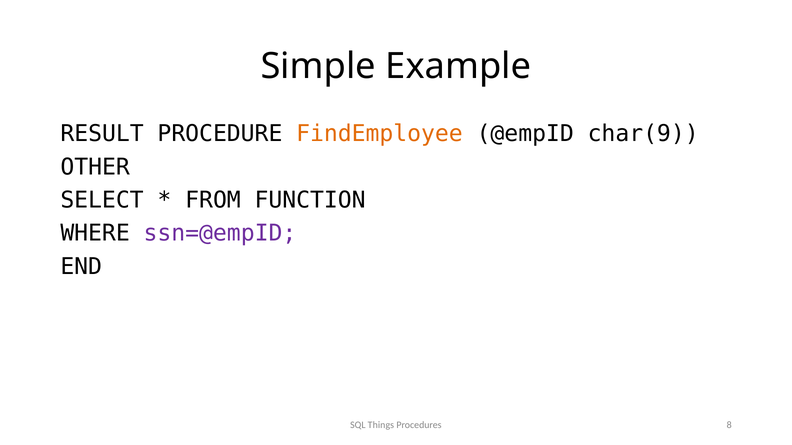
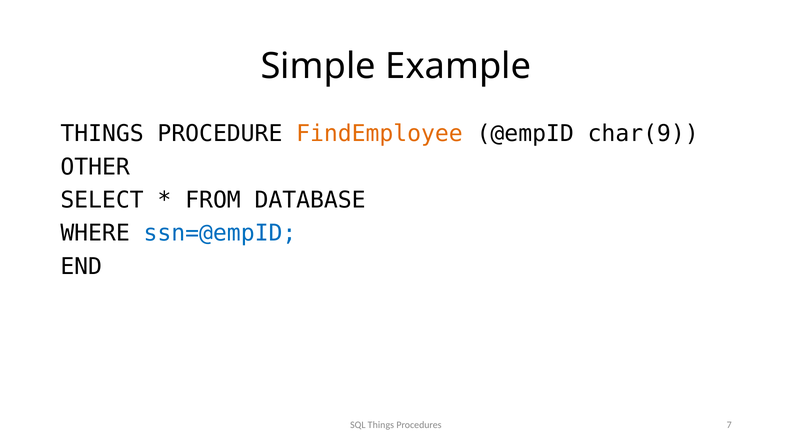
RESULT at (102, 134): RESULT -> THINGS
FUNCTION: FUNCTION -> DATABASE
ssn=@empID colour: purple -> blue
8: 8 -> 7
